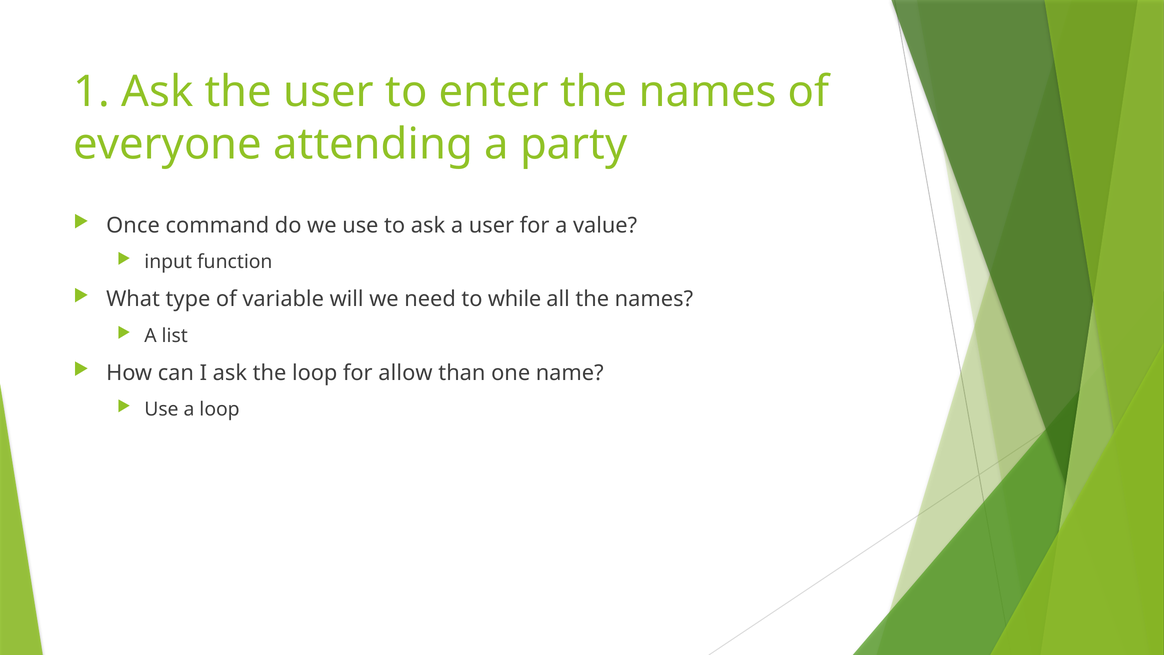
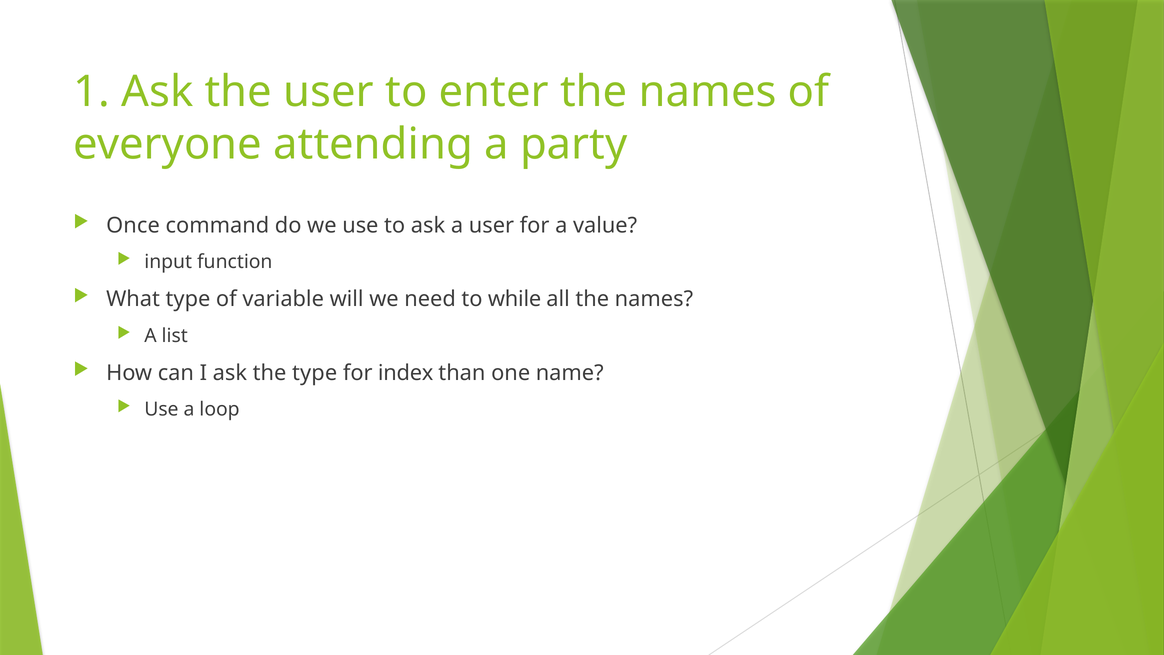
the loop: loop -> type
allow: allow -> index
